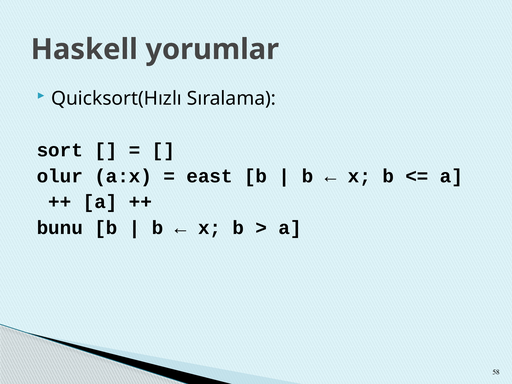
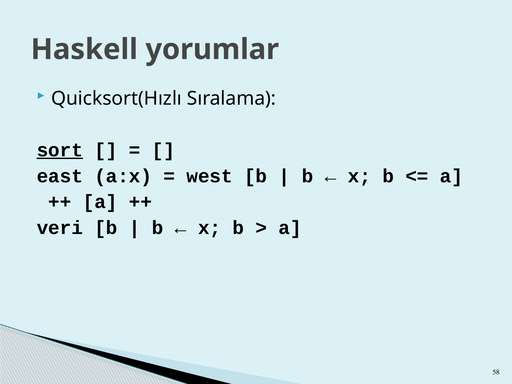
sort underline: none -> present
olur: olur -> east
east: east -> west
bunu: bunu -> veri
